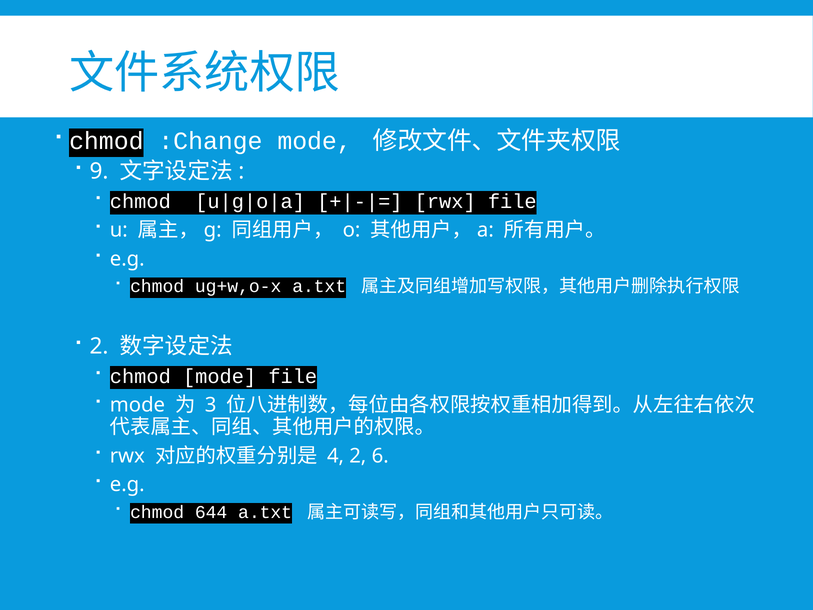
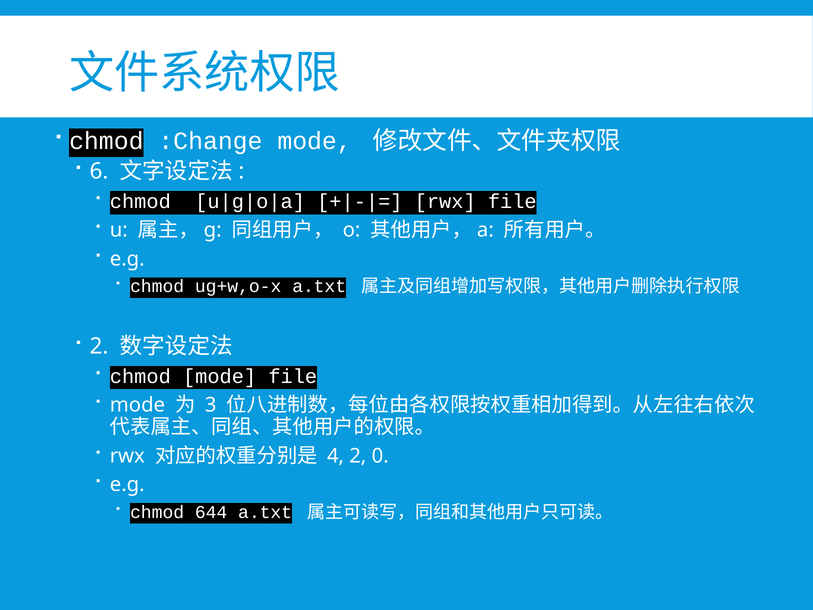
9: 9 -> 6
6: 6 -> 0
